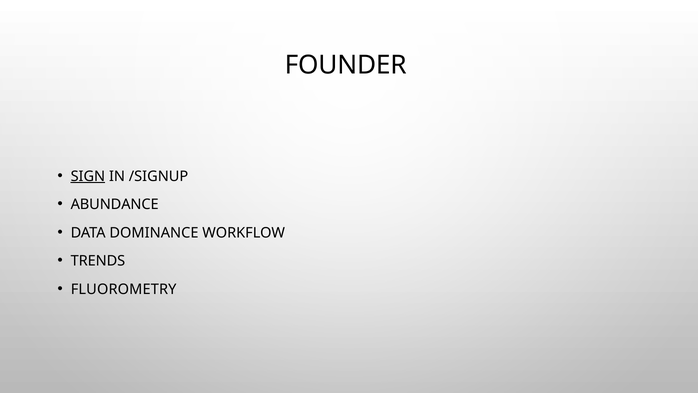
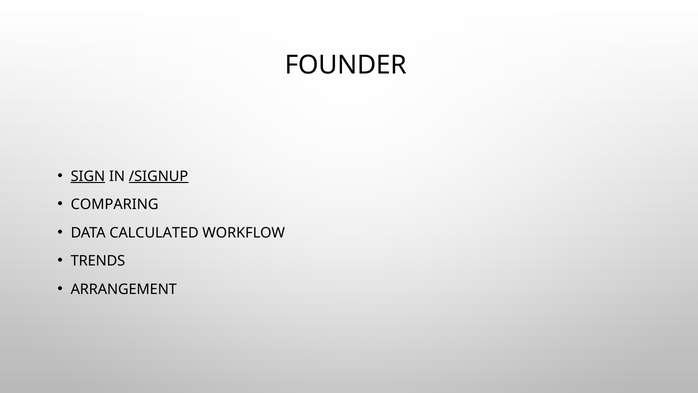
/SIGNUP underline: none -> present
ABUNDANCE: ABUNDANCE -> COMPARING
DOMINANCE: DOMINANCE -> CALCULATED
FLUOROMETRY: FLUOROMETRY -> ARRANGEMENT
